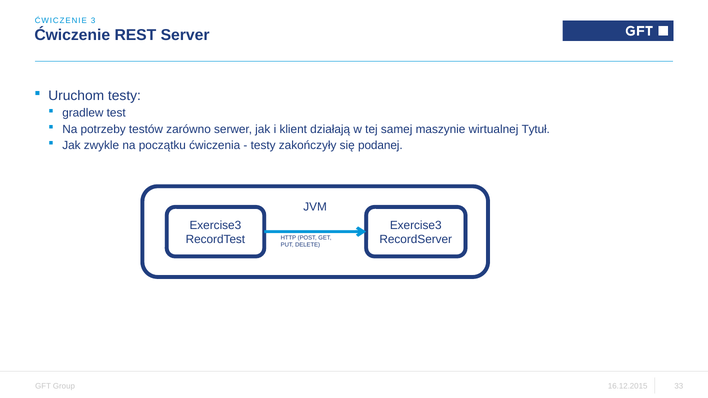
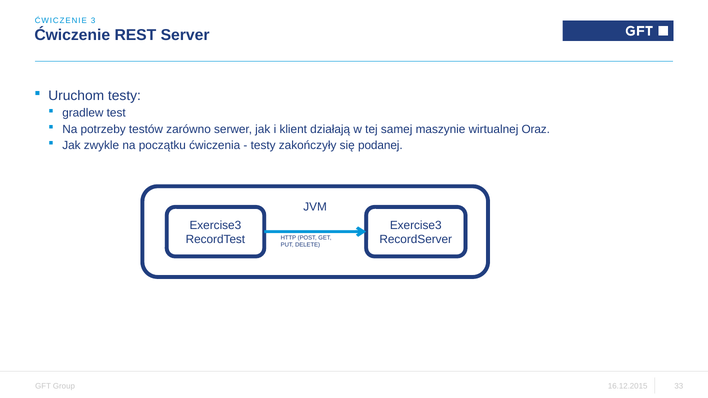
Tytuł: Tytuł -> Oraz
